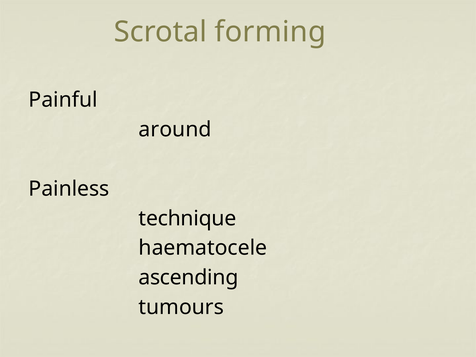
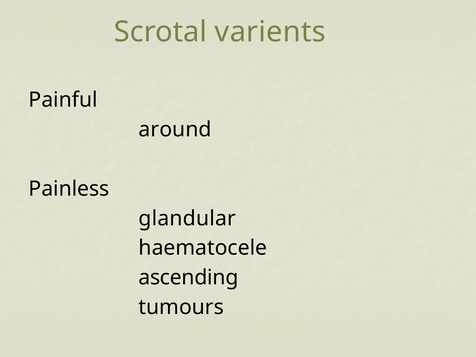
forming: forming -> varients
technique: technique -> glandular
